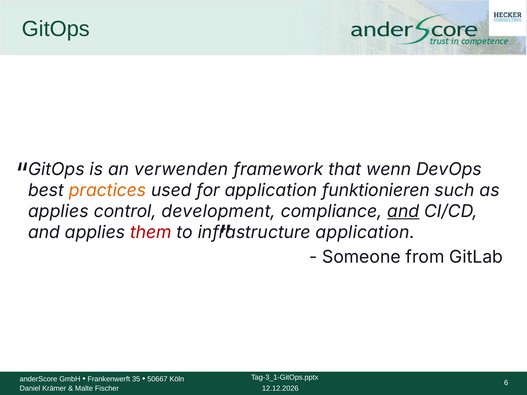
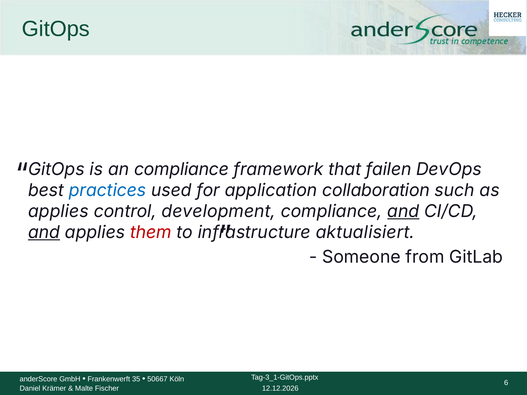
an verwenden: verwenden -> compliance
wenn: wenn -> failen
practices colour: orange -> blue
funktionieren: funktionieren -> collaboration
and at (44, 233) underline: none -> present
application at (365, 233): application -> aktualisiert
